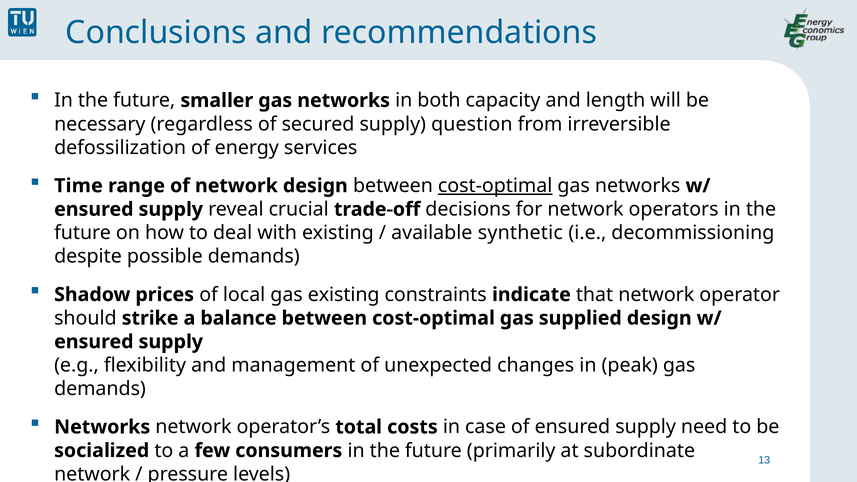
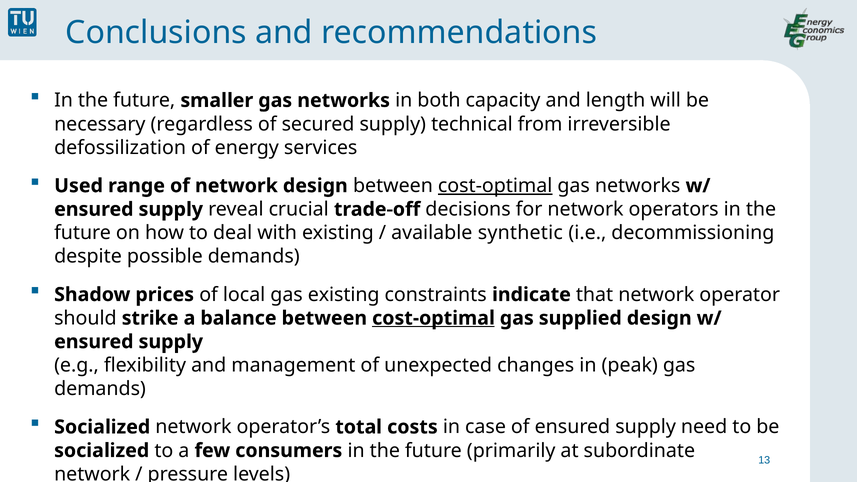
question: question -> technical
Time: Time -> Used
cost-optimal at (433, 318) underline: none -> present
Networks at (102, 427): Networks -> Socialized
